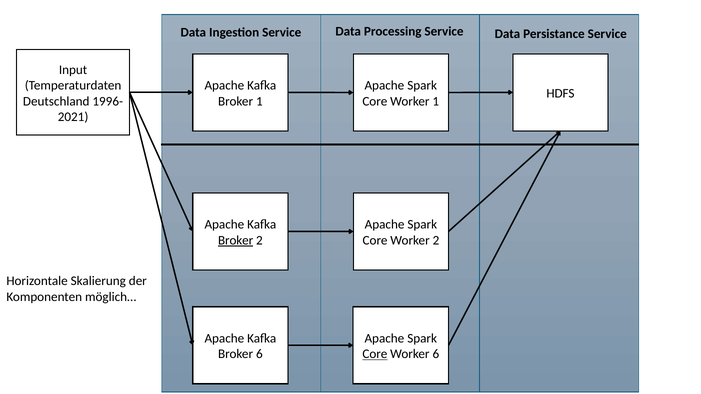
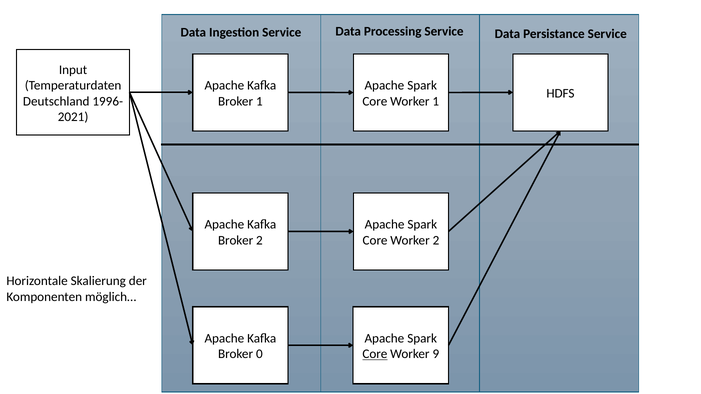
Broker at (236, 240) underline: present -> none
Broker 6: 6 -> 0
Worker 6: 6 -> 9
